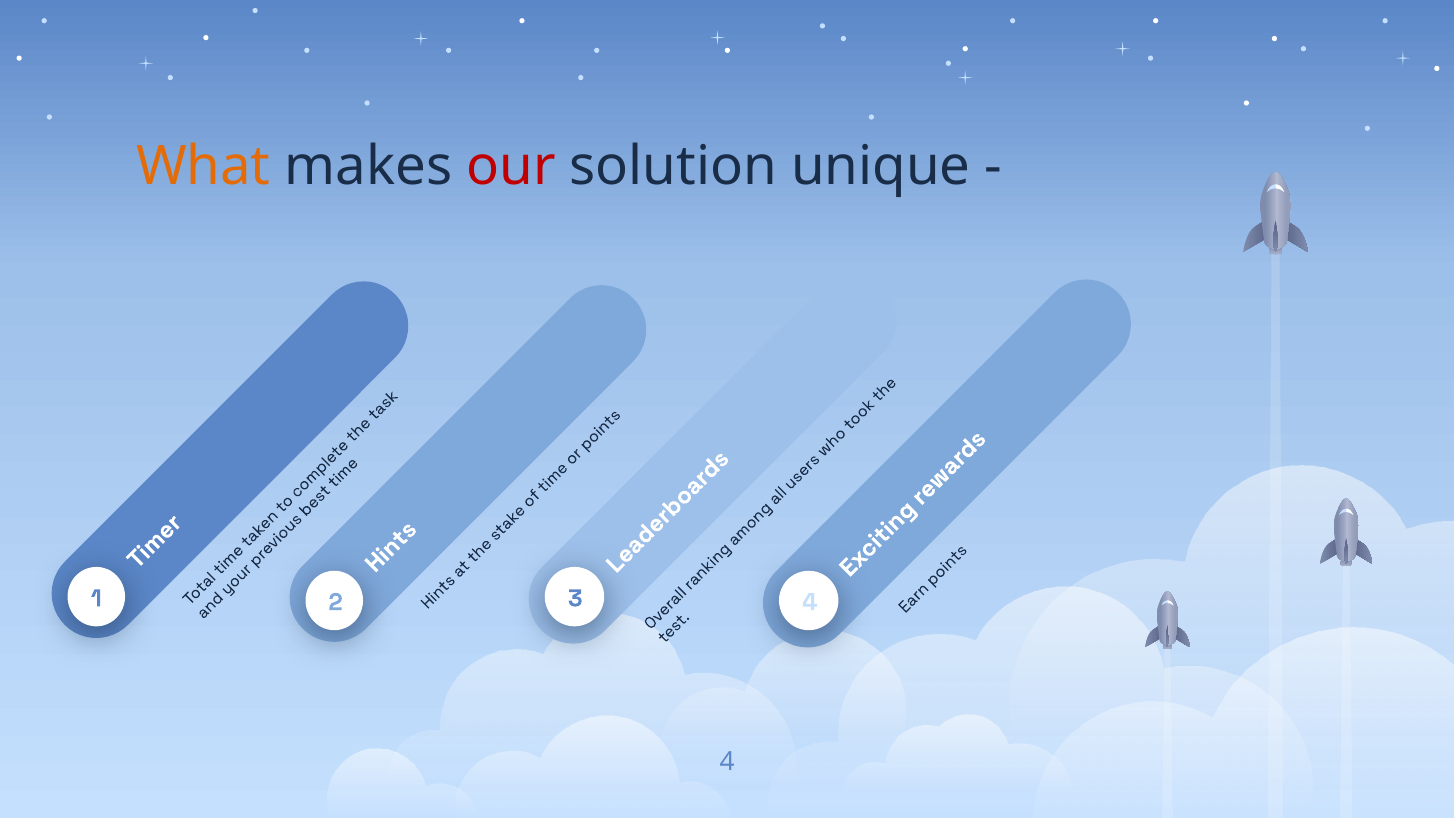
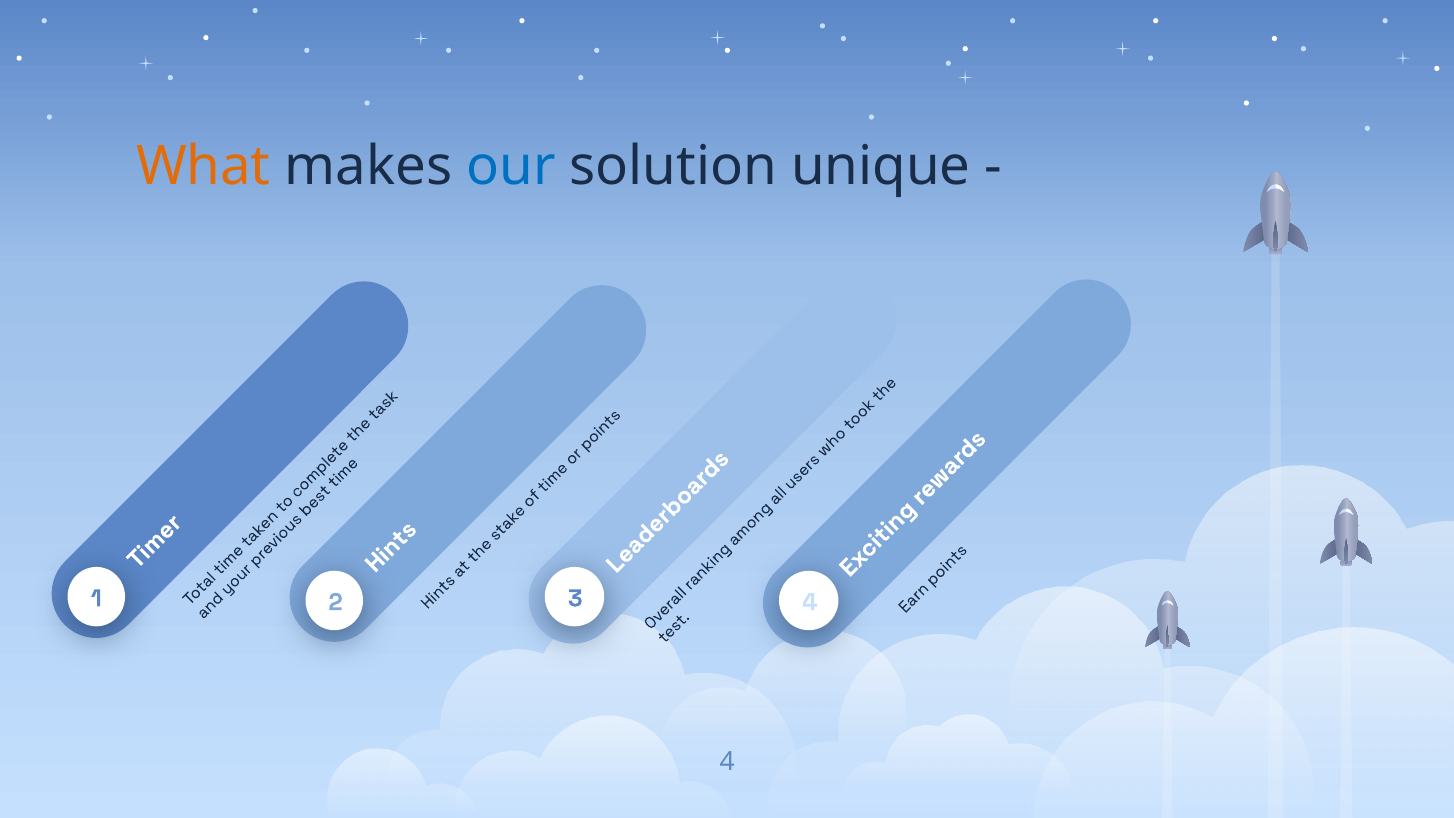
our colour: red -> blue
